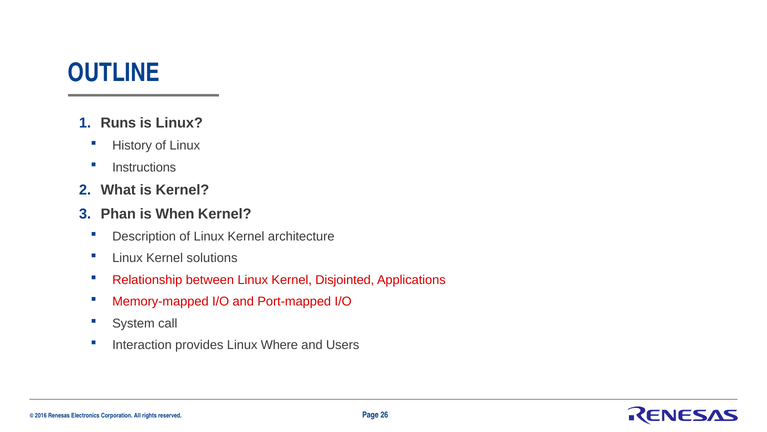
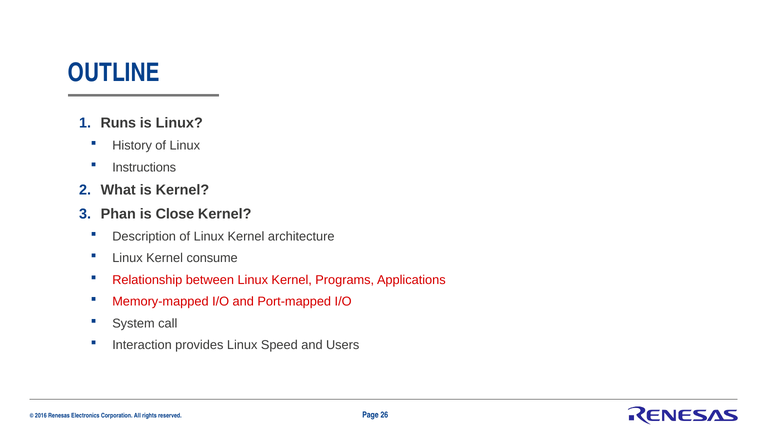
When: When -> Close
solutions: solutions -> consume
Disjointed: Disjointed -> Programs
Where: Where -> Speed
